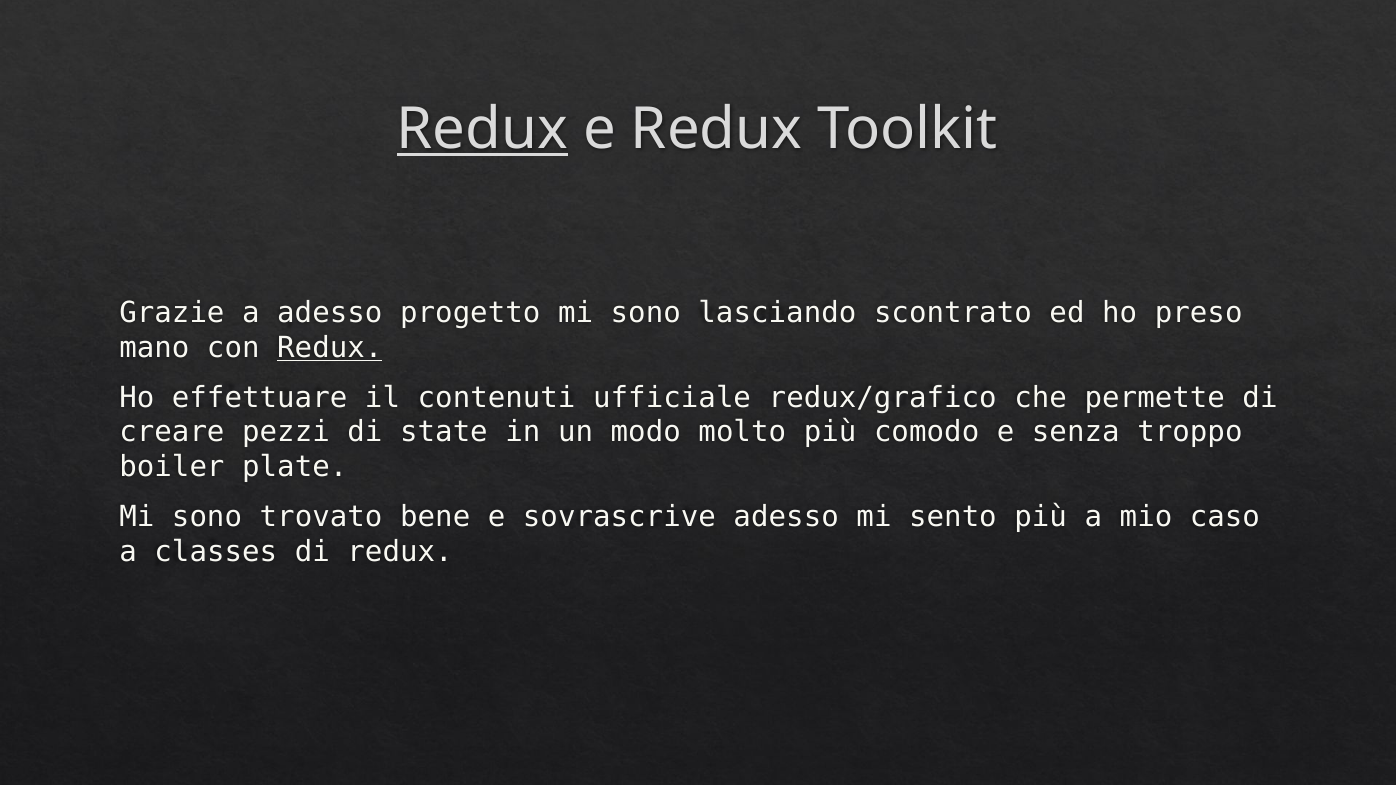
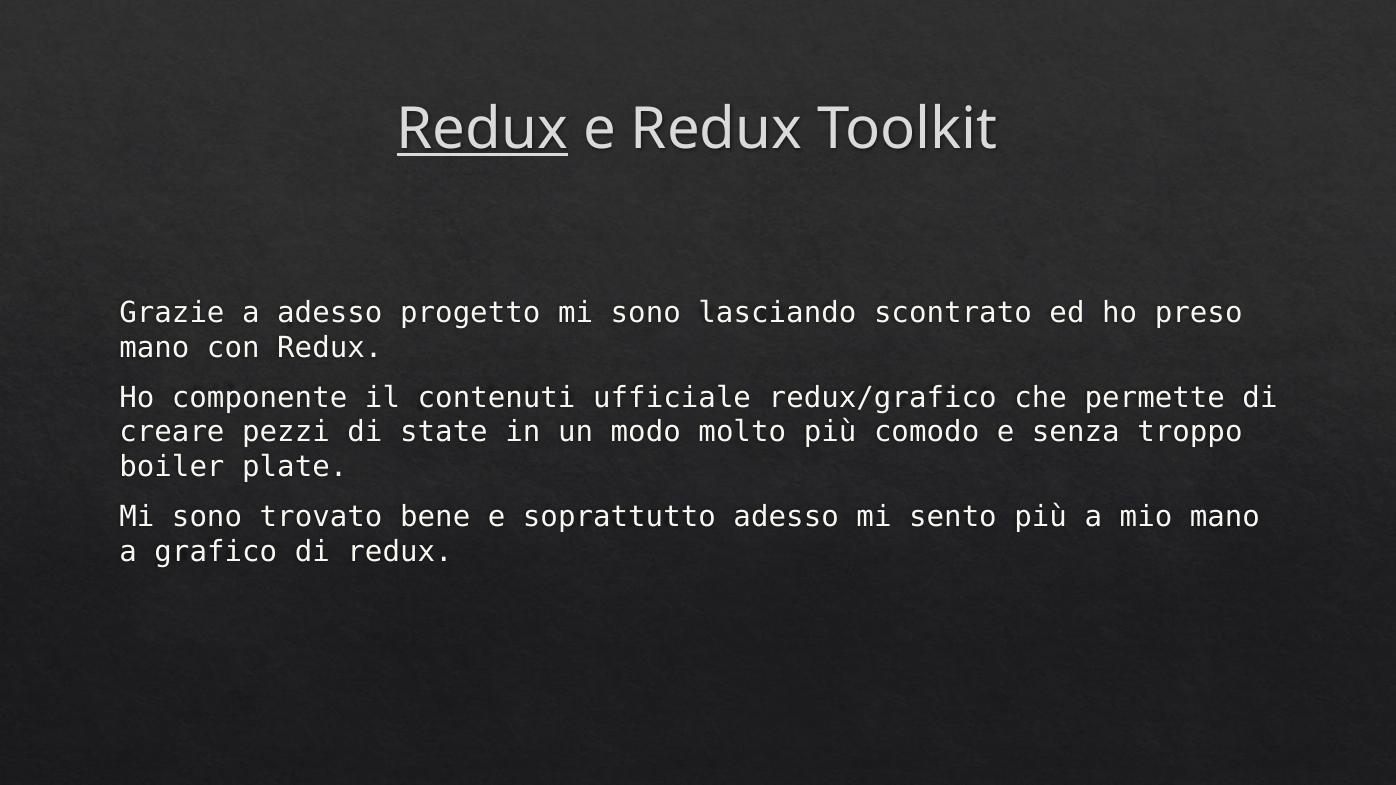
Redux at (330, 348) underline: present -> none
effettuare: effettuare -> componente
sovrascrive: sovrascrive -> soprattutto
mio caso: caso -> mano
classes: classes -> grafico
